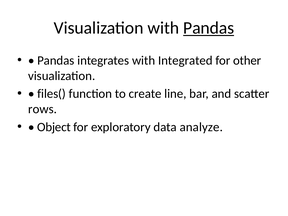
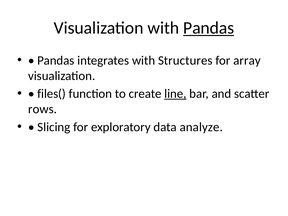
Integrated: Integrated -> Structures
other: other -> array
line underline: none -> present
Object: Object -> Slicing
